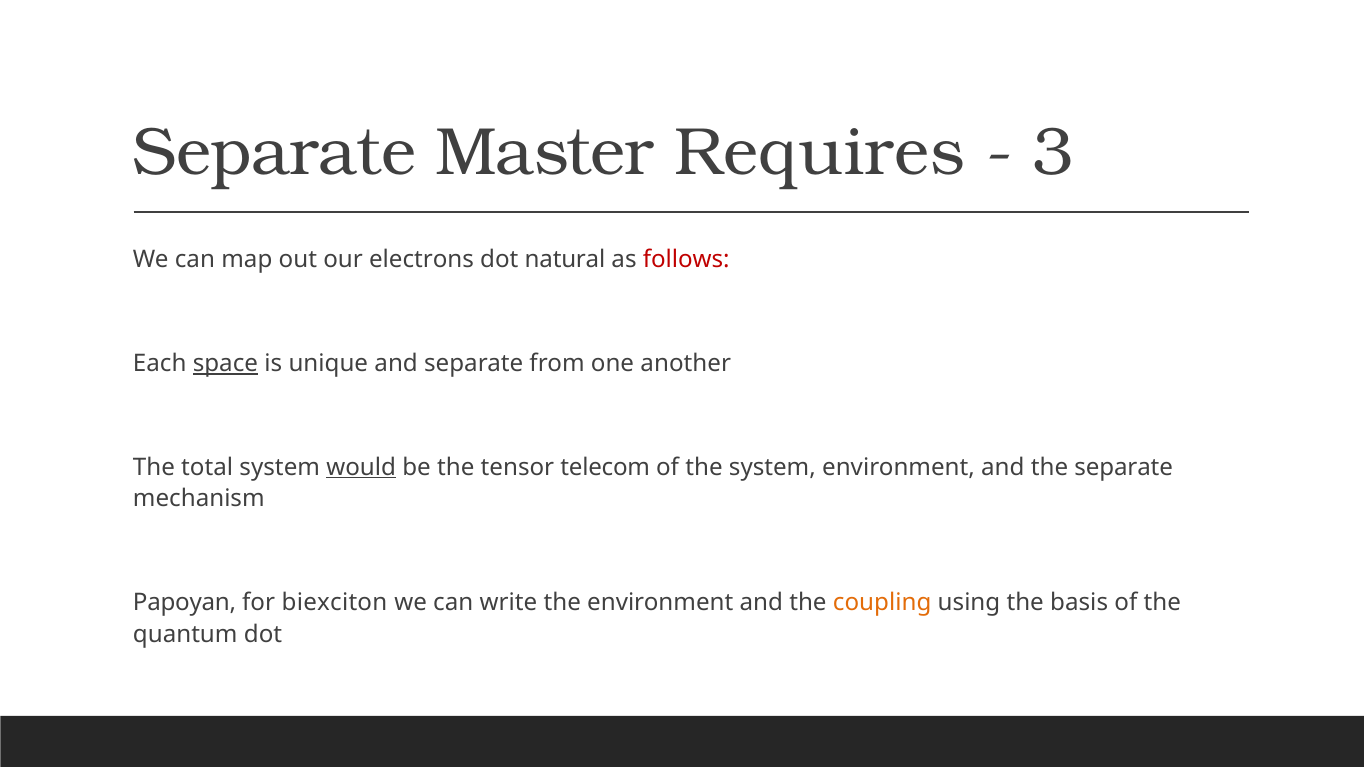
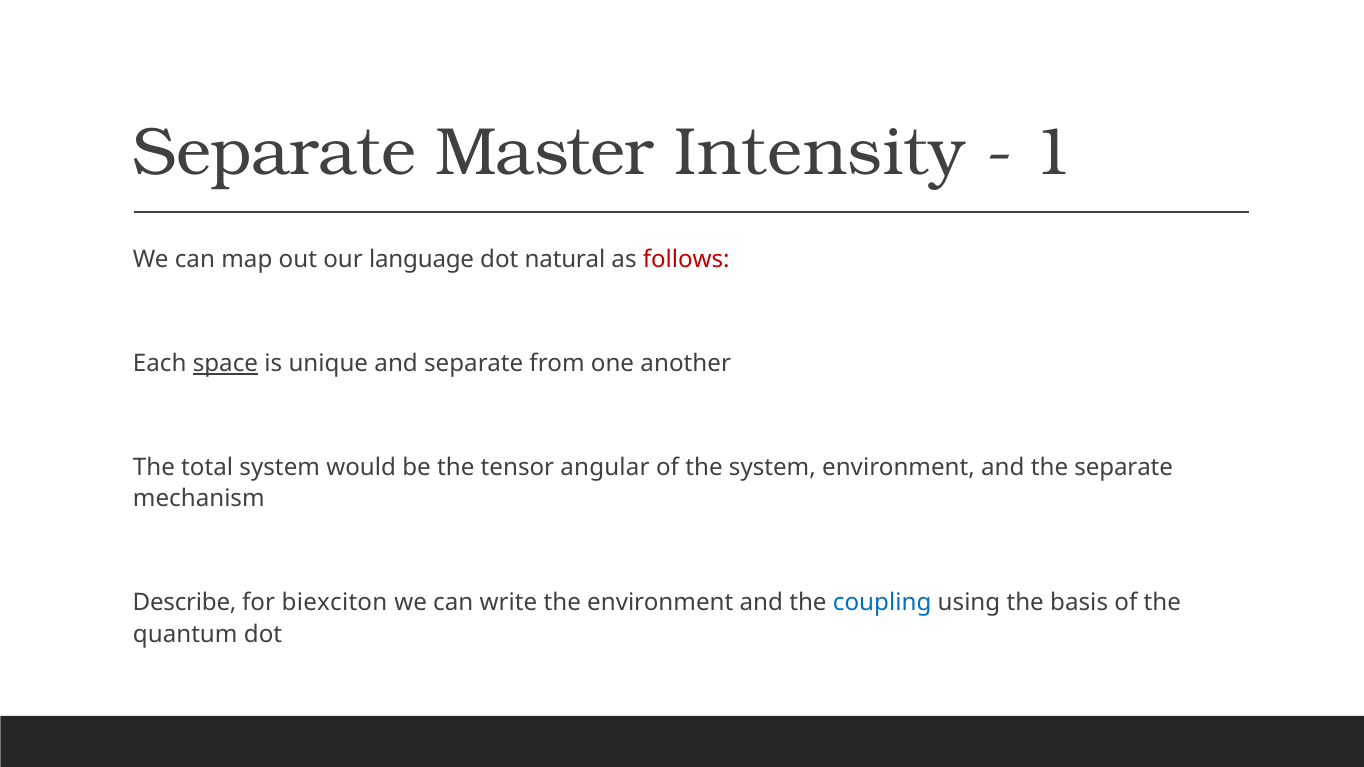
Requires: Requires -> Intensity
3: 3 -> 1
electrons: electrons -> language
would underline: present -> none
telecom: telecom -> angular
Papoyan: Papoyan -> Describe
coupling colour: orange -> blue
